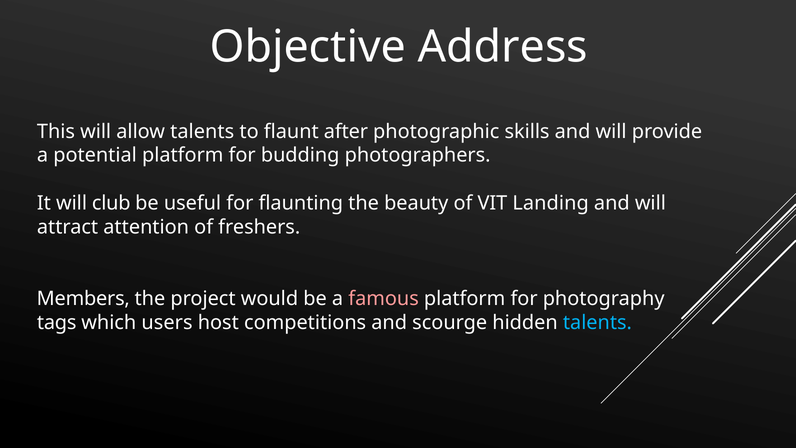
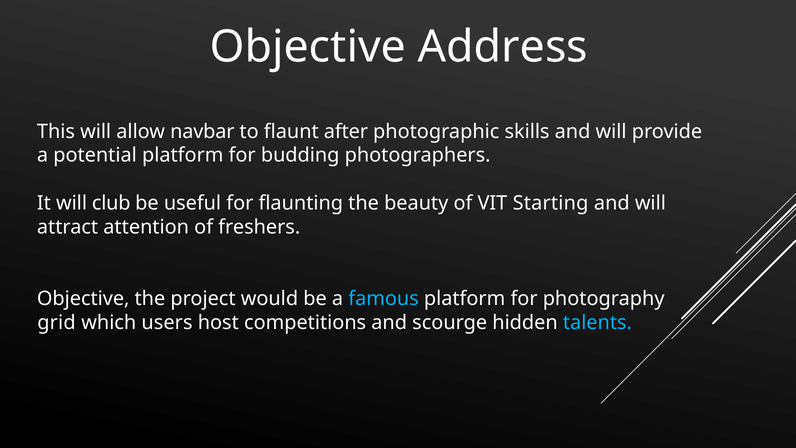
allow talents: talents -> navbar
Landing: Landing -> Starting
Members at (83, 299): Members -> Objective
famous colour: pink -> light blue
tags: tags -> grid
